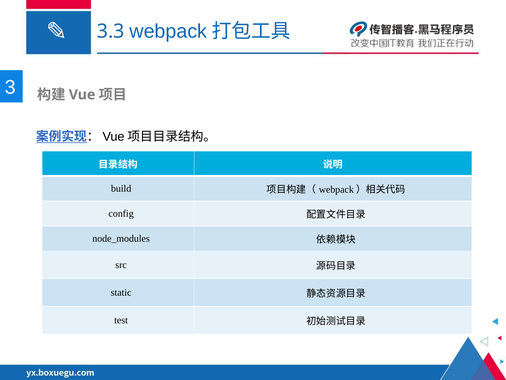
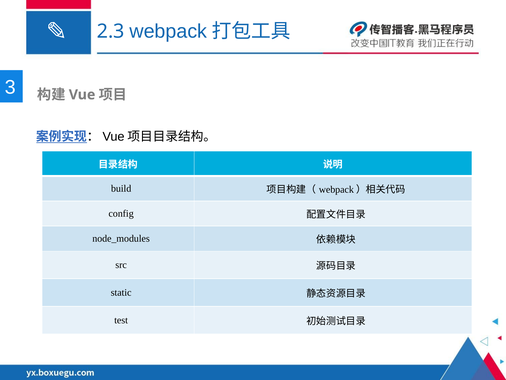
3.3: 3.3 -> 2.3
